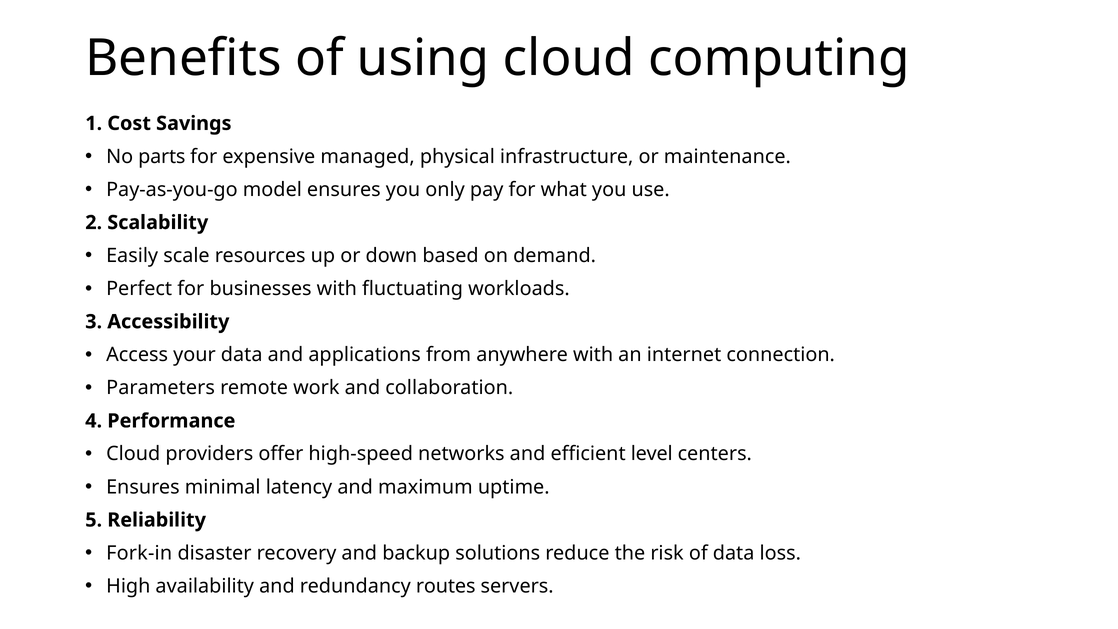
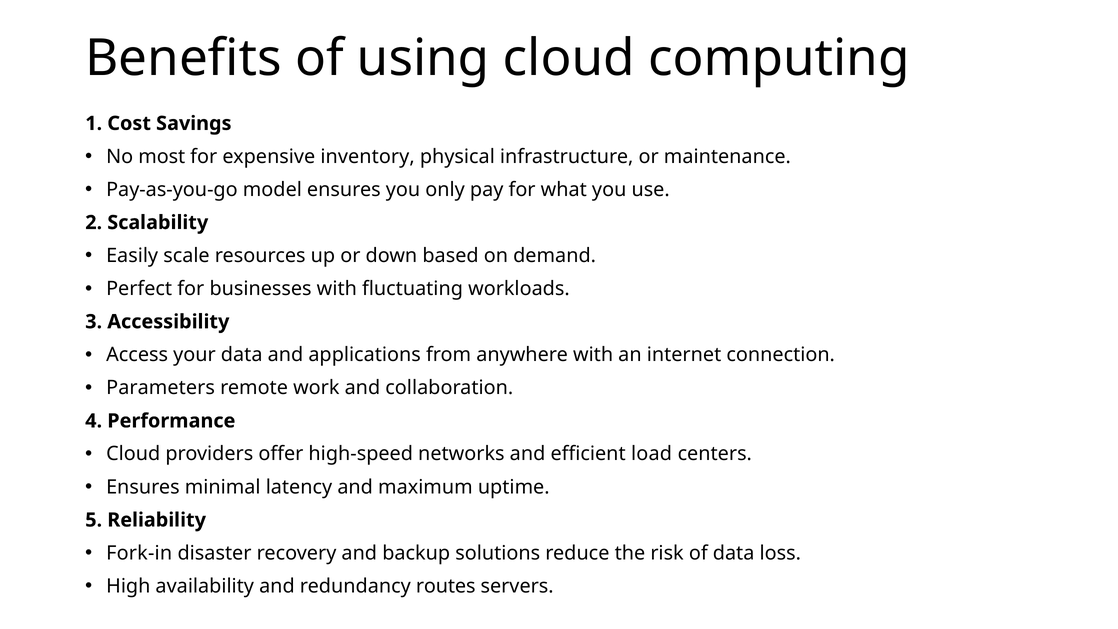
parts: parts -> most
managed: managed -> inventory
level: level -> load
